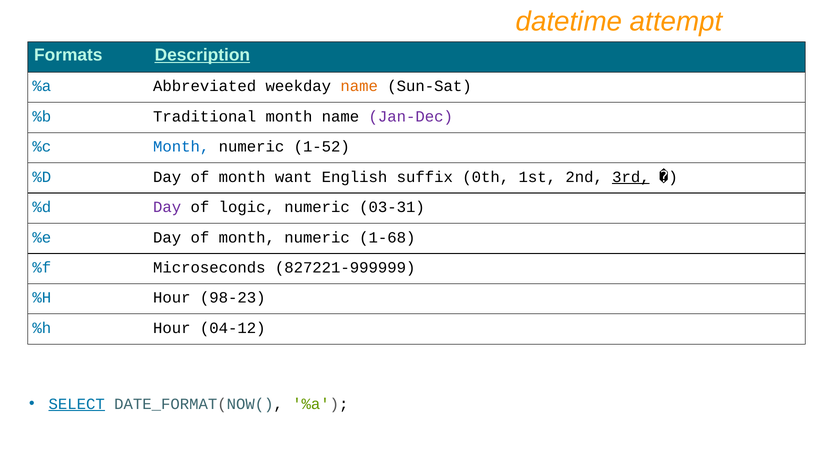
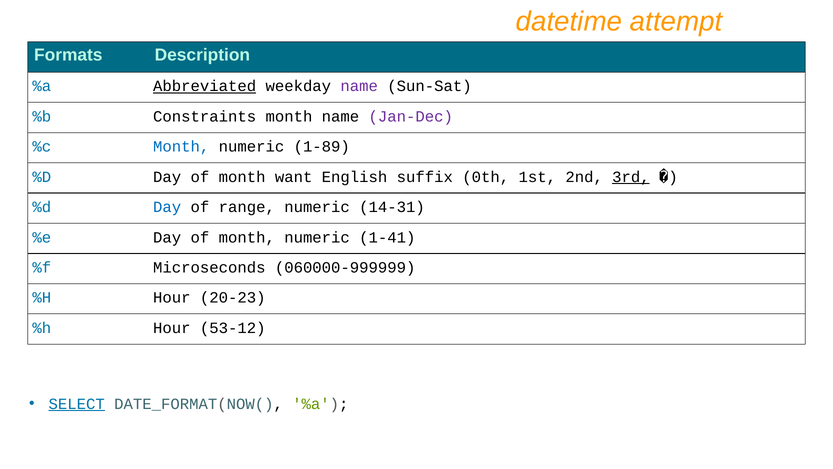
Description underline: present -> none
Abbreviated underline: none -> present
name at (359, 86) colour: orange -> purple
Traditional: Traditional -> Constraints
1-52: 1-52 -> 1-89
Day at (167, 207) colour: purple -> blue
logic: logic -> range
03-31: 03-31 -> 14-31
1-68: 1-68 -> 1-41
827221-999999: 827221-999999 -> 060000-999999
98-23: 98-23 -> 20-23
04-12: 04-12 -> 53-12
